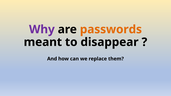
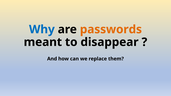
Why colour: purple -> blue
